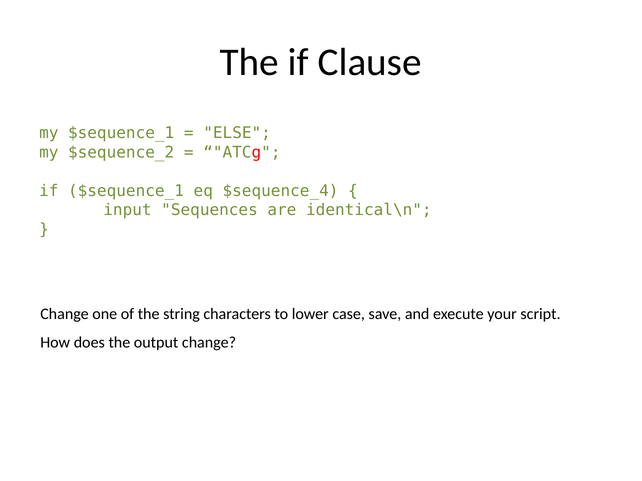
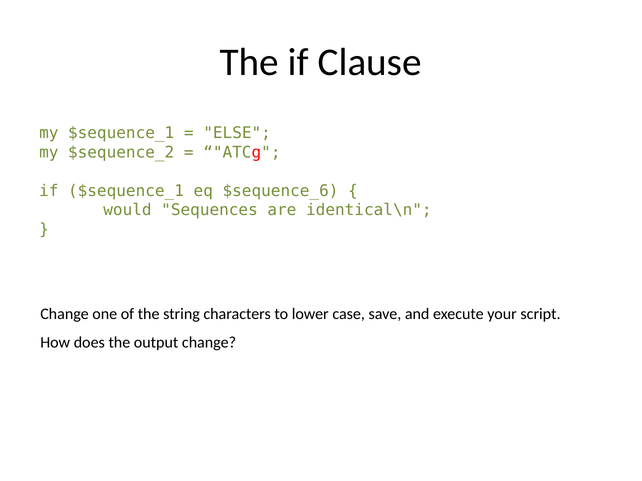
$sequence_4: $sequence_4 -> $sequence_6
input: input -> would
